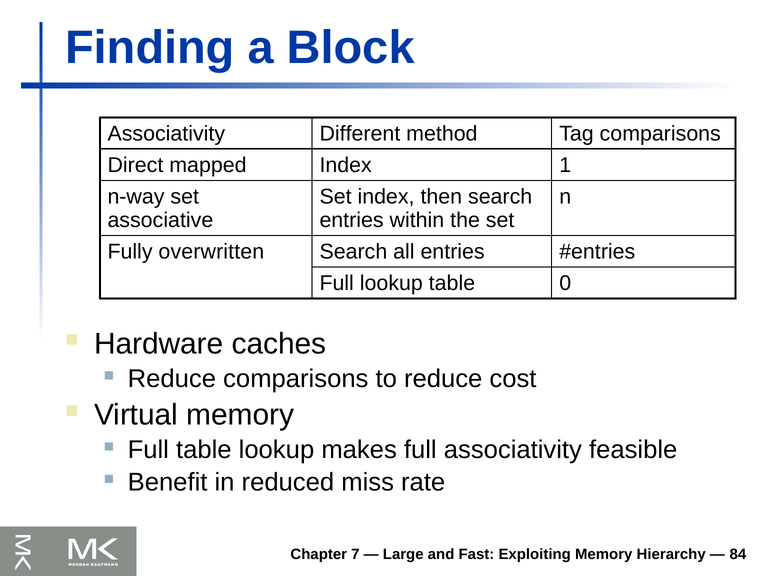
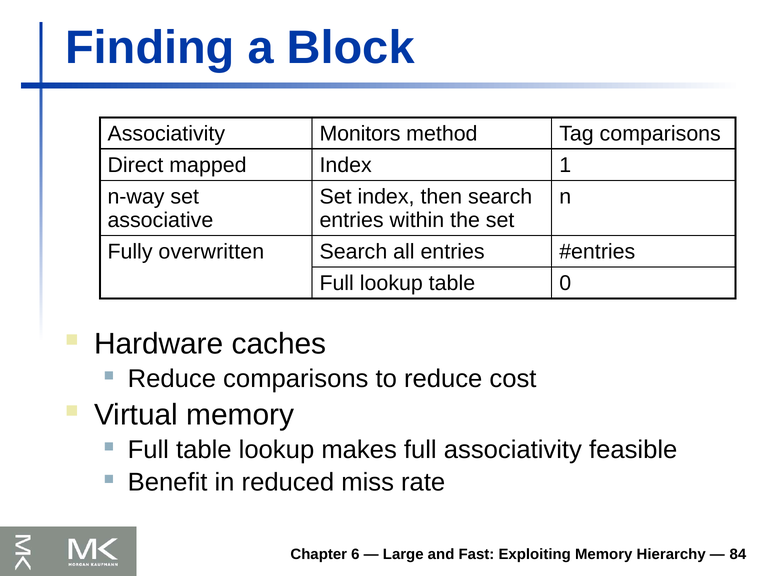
Different: Different -> Monitors
7: 7 -> 6
